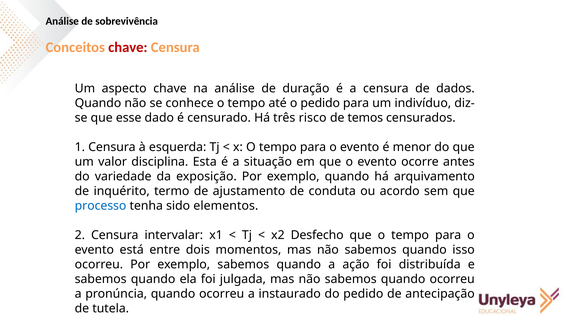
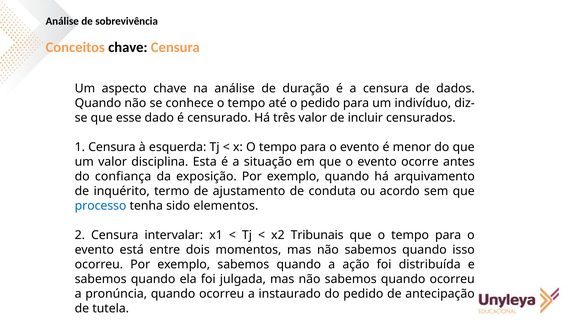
chave at (128, 47) colour: red -> black
três risco: risco -> valor
temos: temos -> incluir
variedade: variedade -> confiança
Desfecho: Desfecho -> Tribunais
